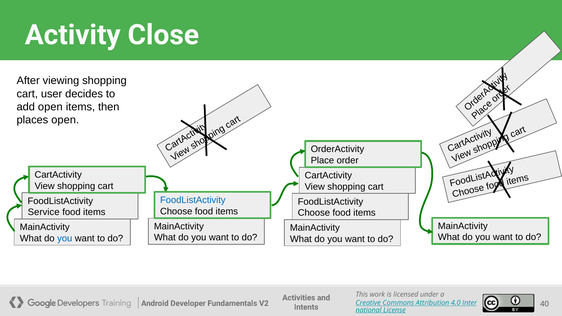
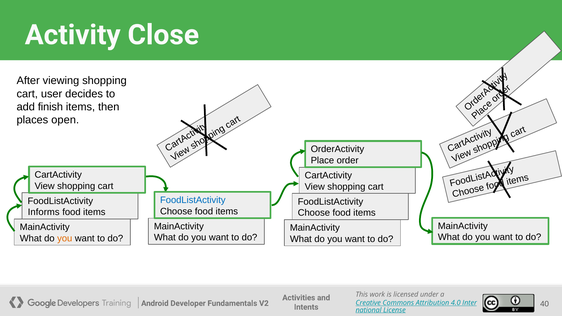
add open: open -> finish
Service: Service -> Informs
you at (65, 238) colour: blue -> orange
